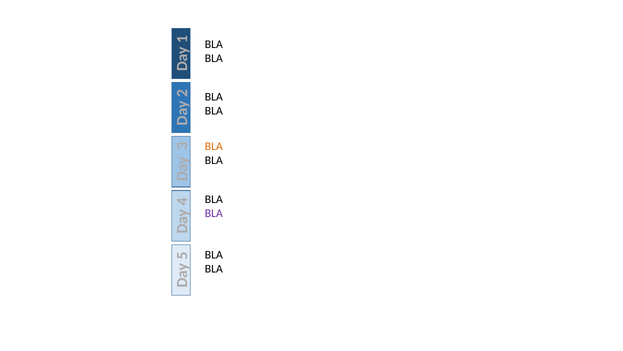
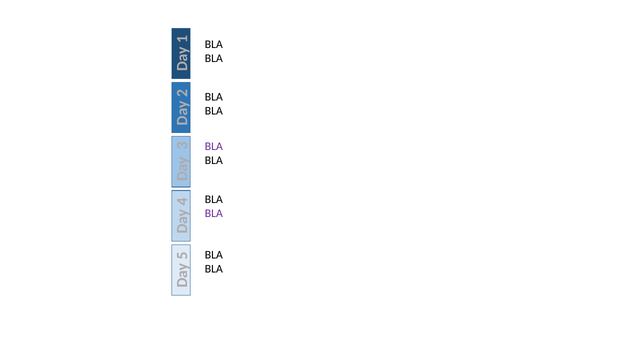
BLA at (214, 146) colour: orange -> purple
